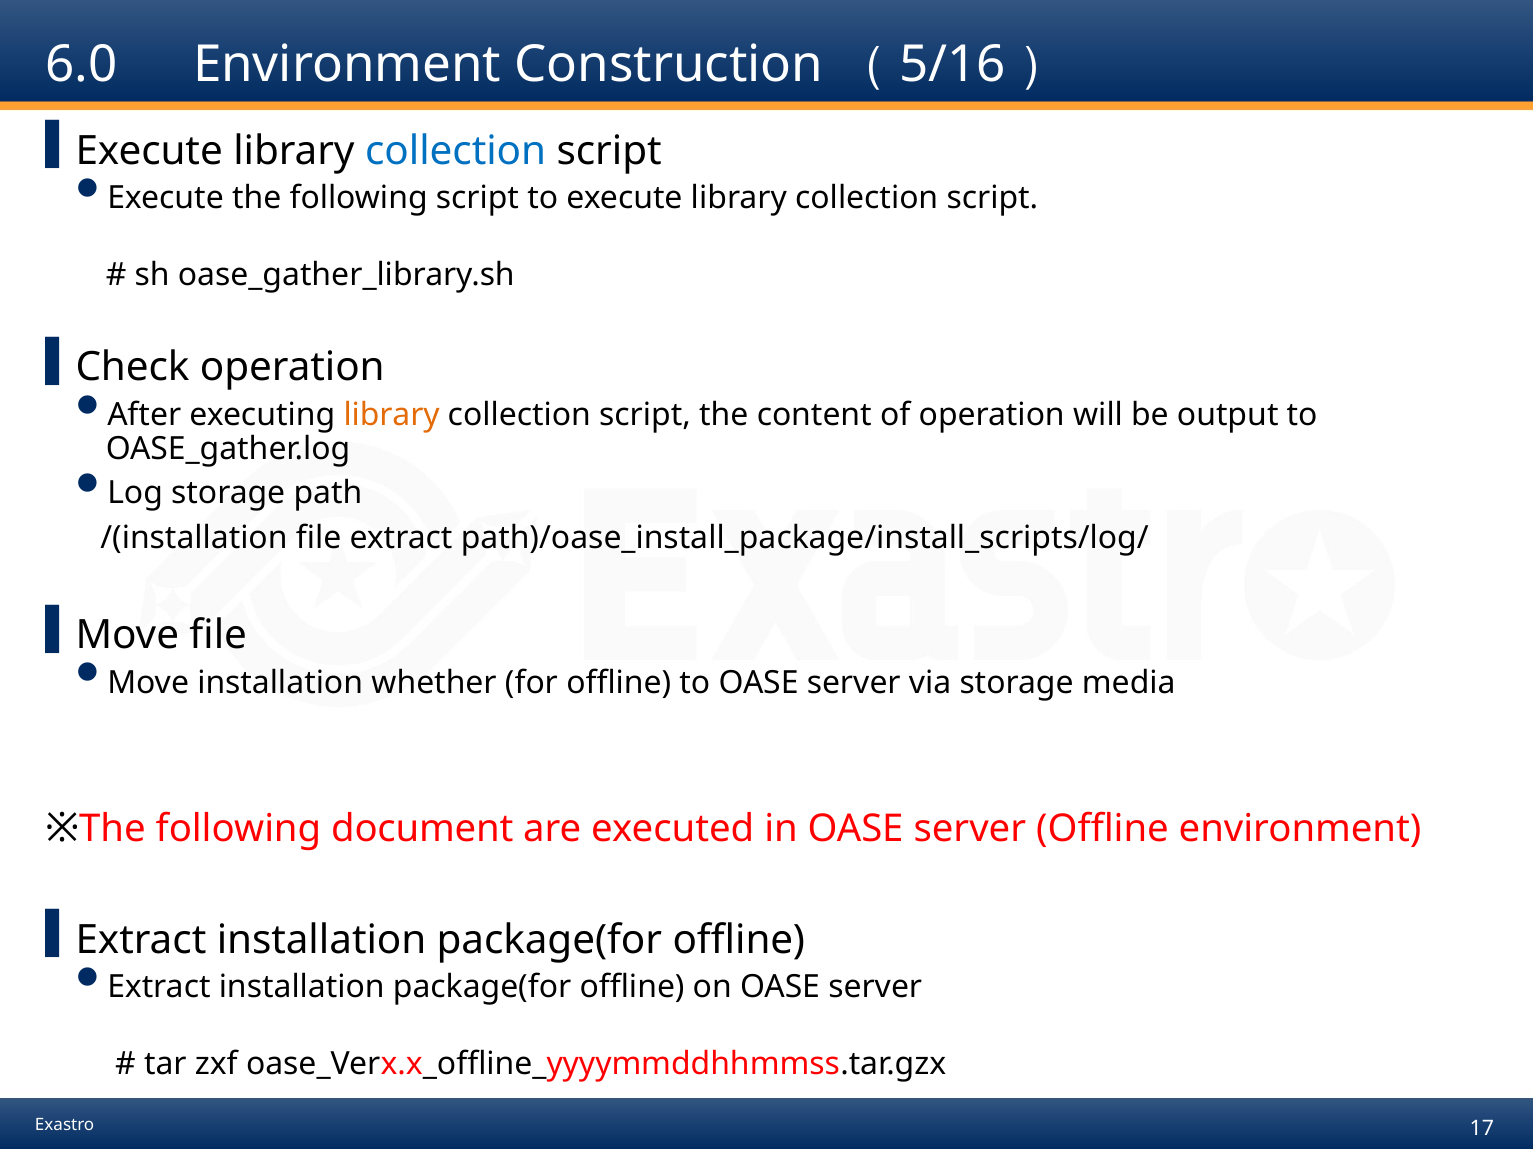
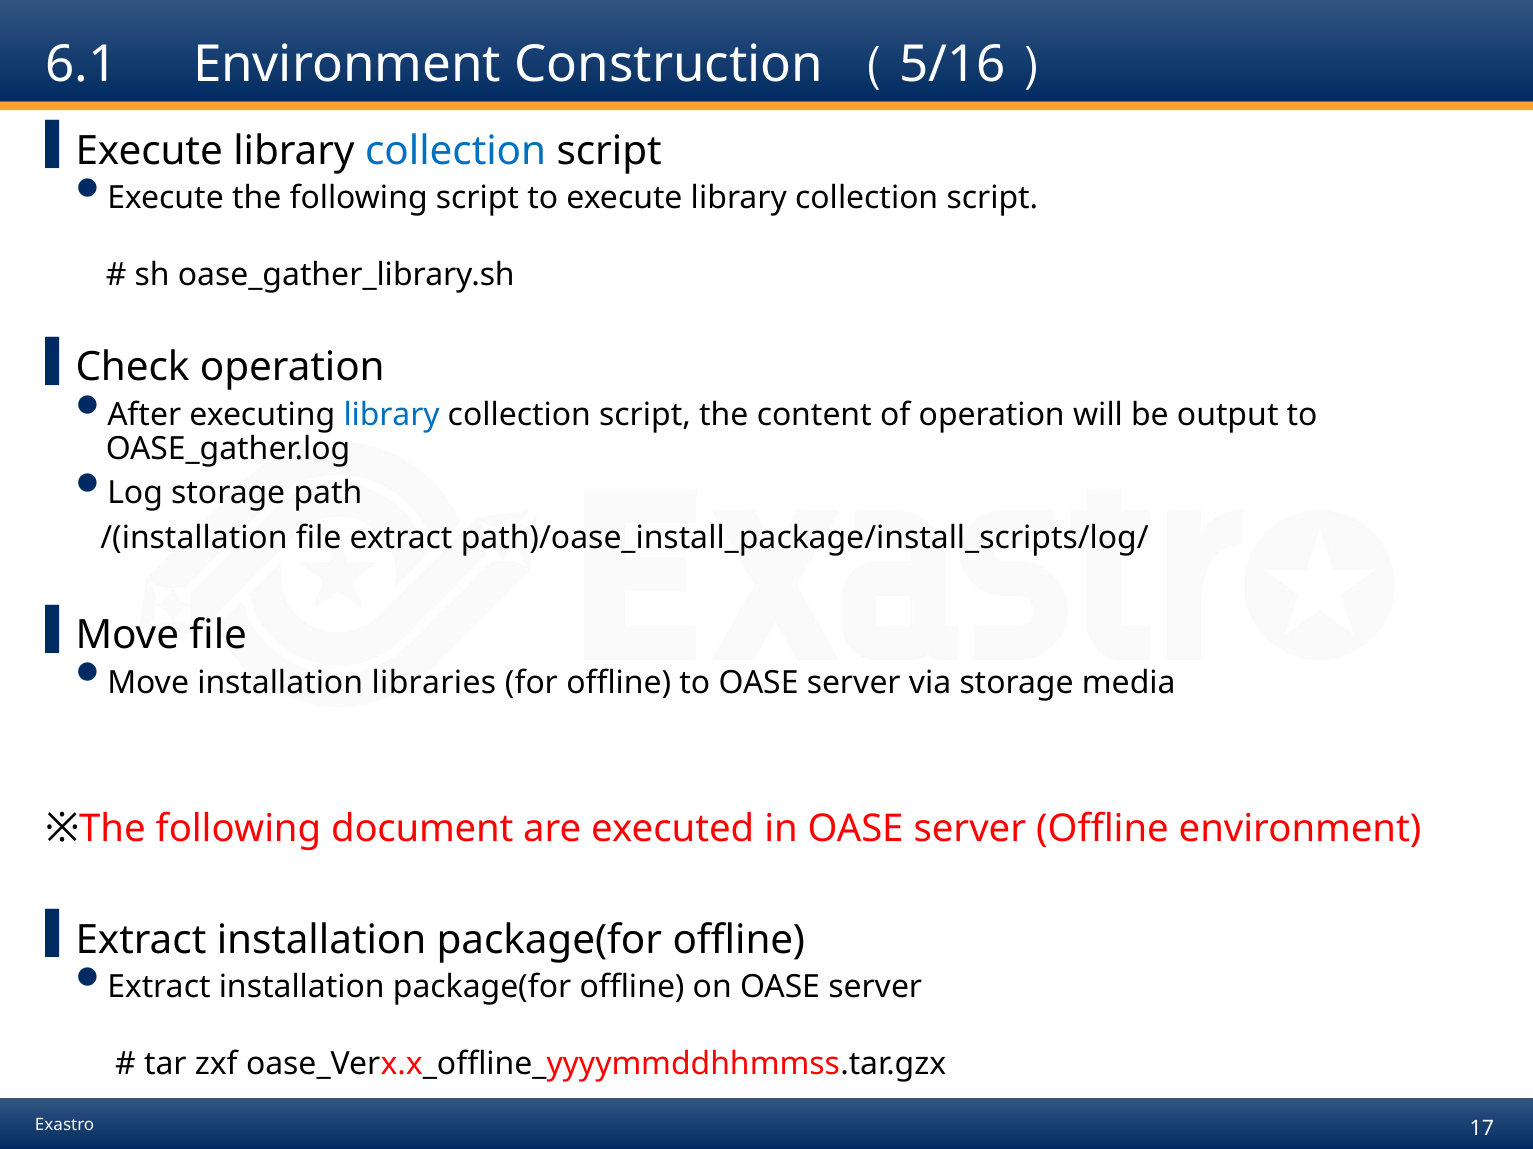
6.0: 6.0 -> 6.1
library at (392, 415) colour: orange -> blue
whether: whether -> libraries
